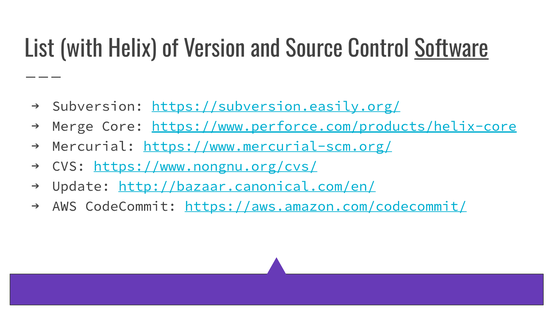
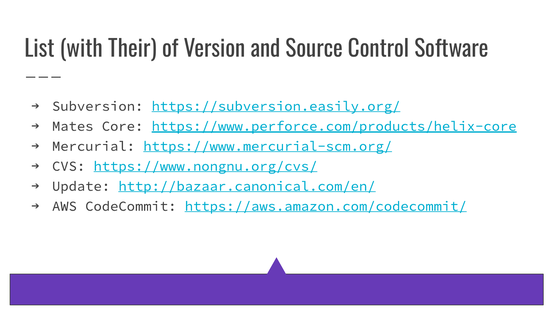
Helix: Helix -> Their
Software underline: present -> none
Merge: Merge -> Mates
